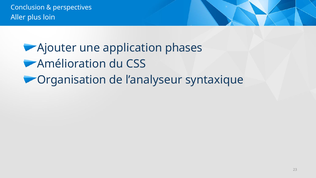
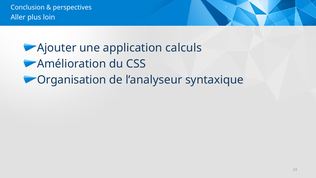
phases: phases -> calculs
